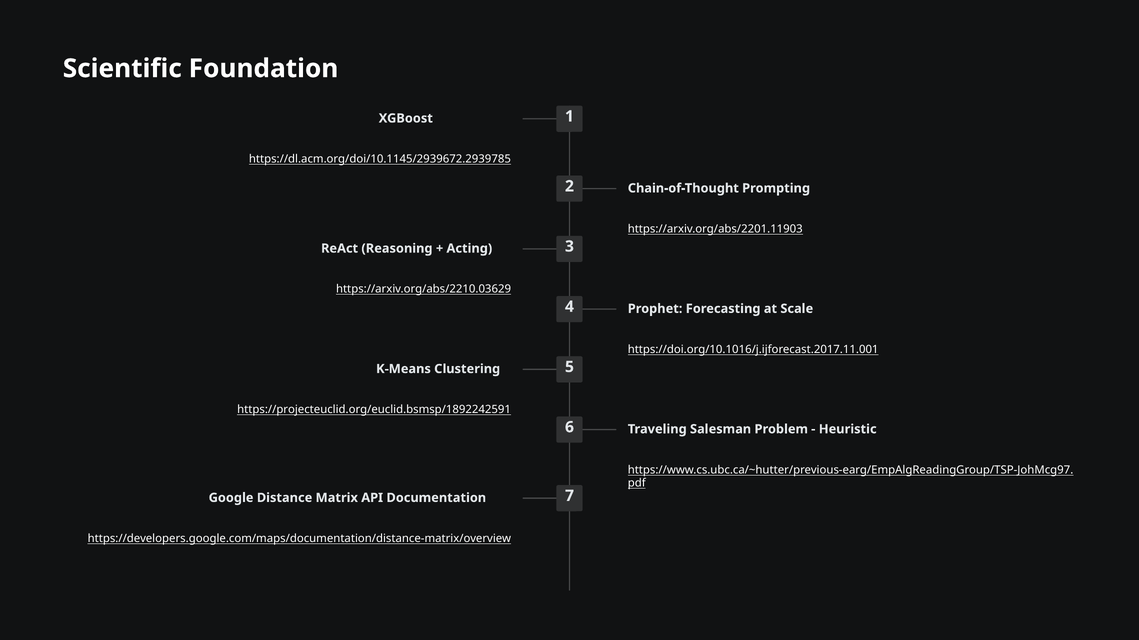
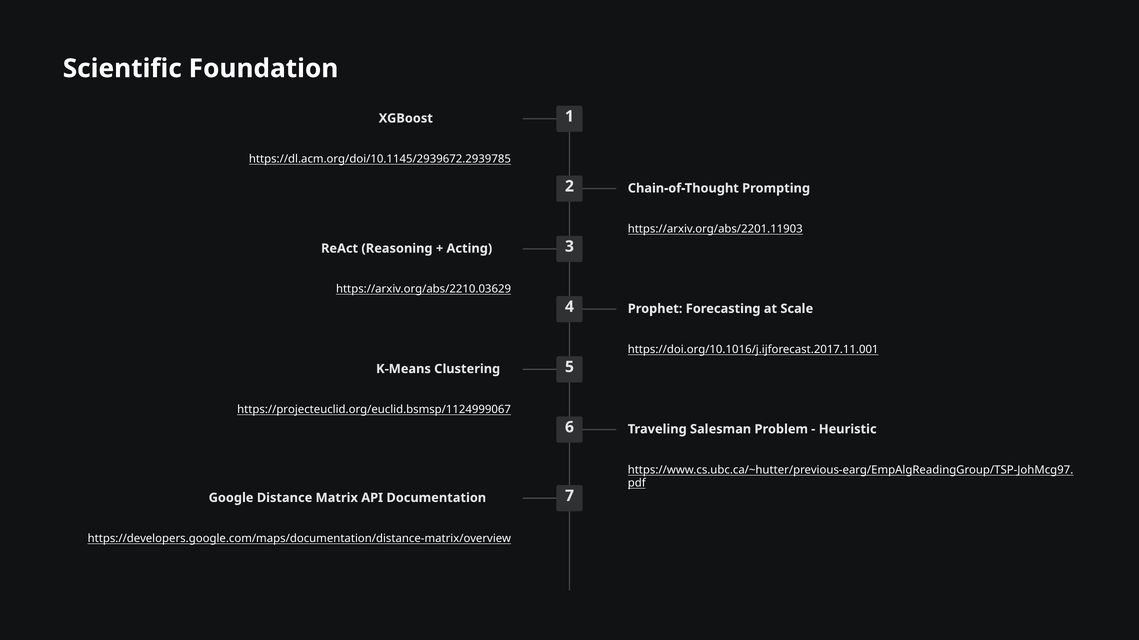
https://projecteuclid.org/euclid.bsmsp/1892242591: https://projecteuclid.org/euclid.bsmsp/1892242591 -> https://projecteuclid.org/euclid.bsmsp/1124999067
